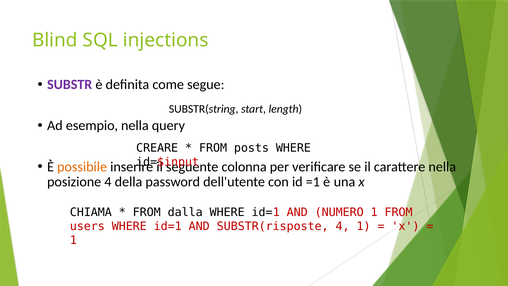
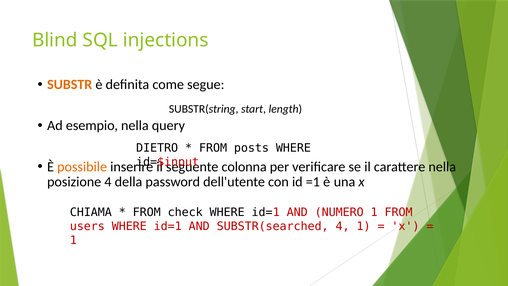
SUBSTR colour: purple -> orange
CREARE: CREARE -> DIETRO
dalla: dalla -> check
SUBSTR(risposte: SUBSTR(risposte -> SUBSTR(searched
